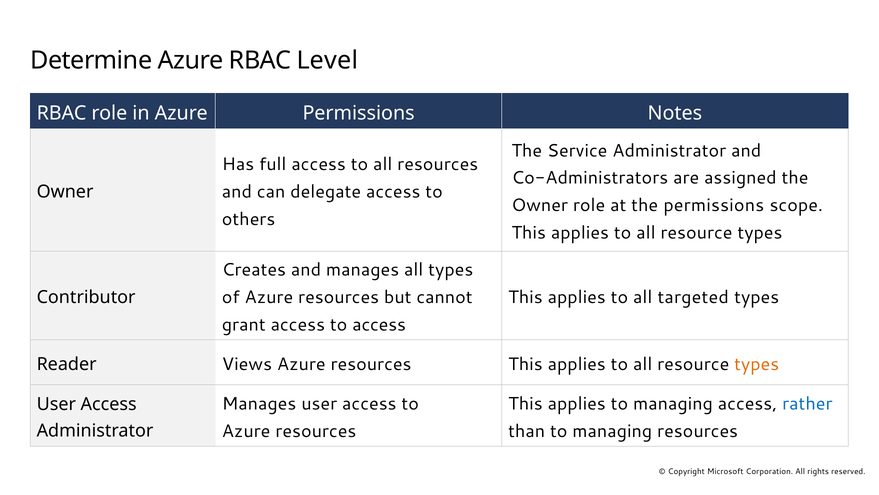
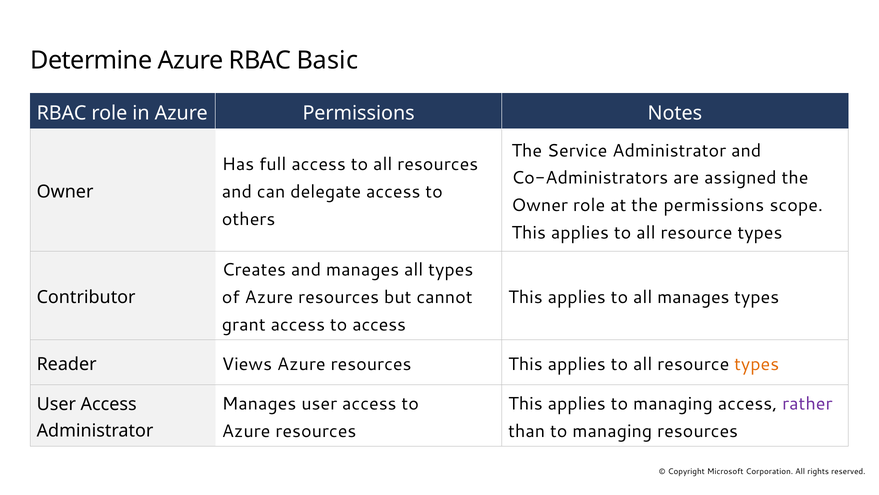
Level: Level -> Basic
all targeted: targeted -> manages
rather colour: blue -> purple
